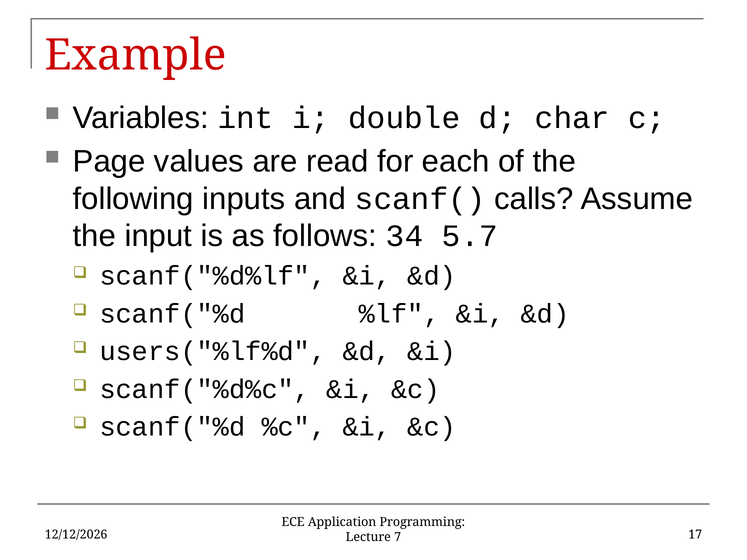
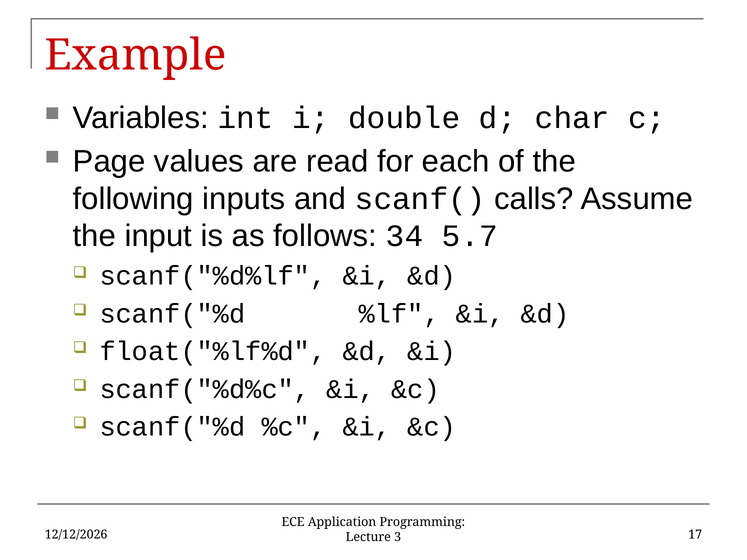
users("%lf%d: users("%lf%d -> float("%lf%d
7: 7 -> 3
